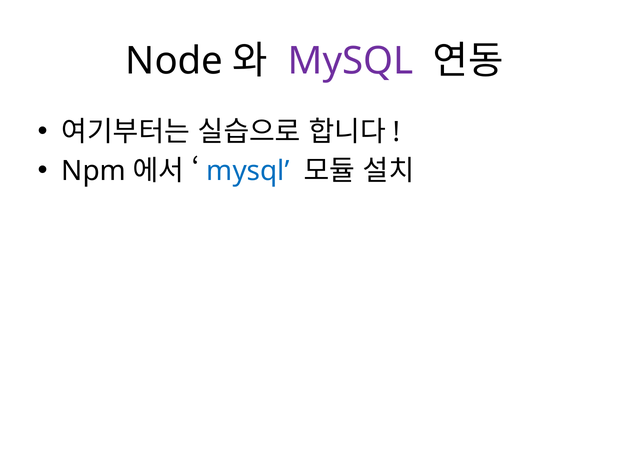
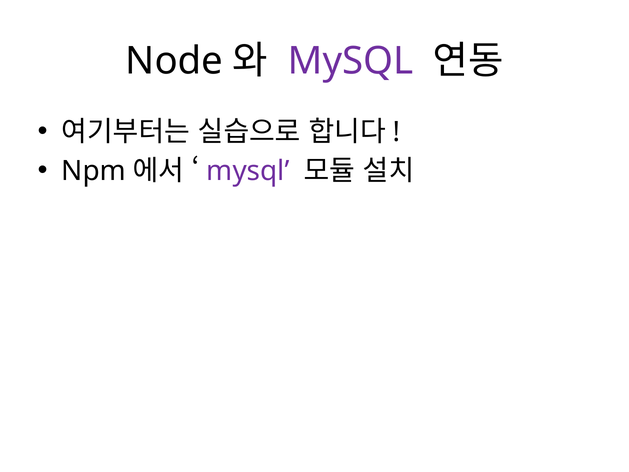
mysql at (248, 171) colour: blue -> purple
